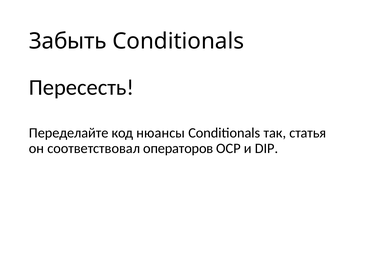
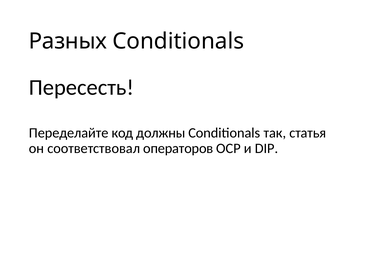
Забыть: Забыть -> Разных
нюансы: нюансы -> должны
